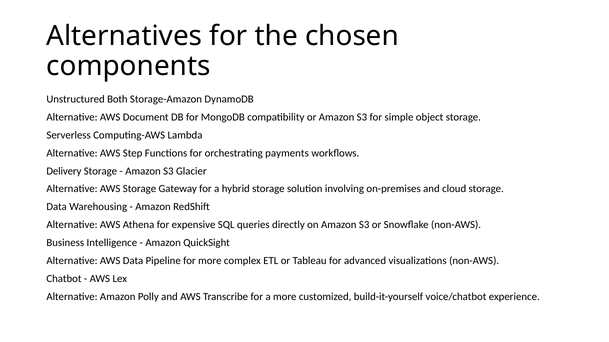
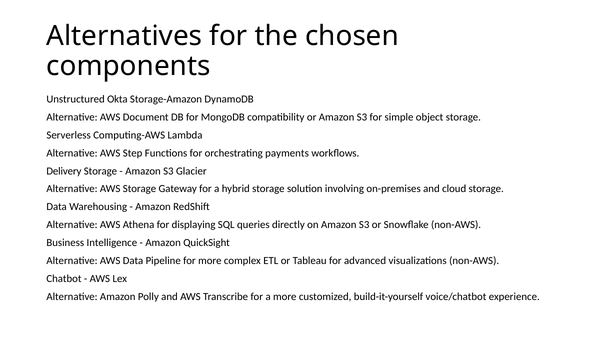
Both: Both -> Okta
expensive: expensive -> displaying
